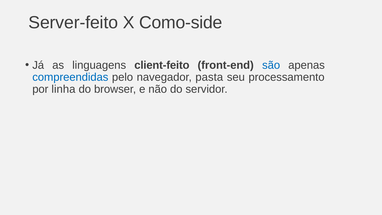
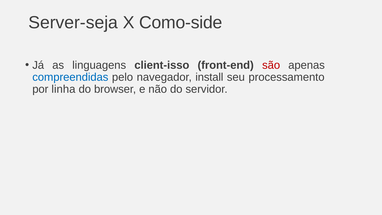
Server-feito: Server-feito -> Server-seja
client-feito: client-feito -> client-isso
são colour: blue -> red
pasta: pasta -> install
